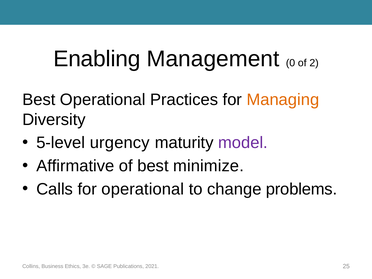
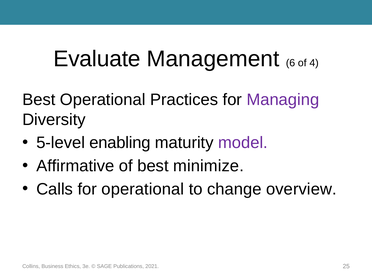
Enabling: Enabling -> Evaluate
0: 0 -> 6
2: 2 -> 4
Managing colour: orange -> purple
urgency: urgency -> enabling
problems: problems -> overview
